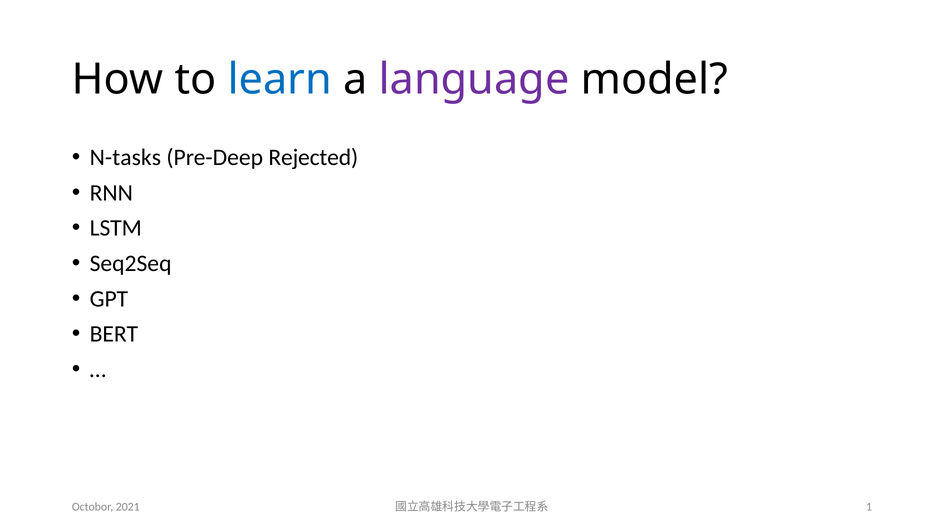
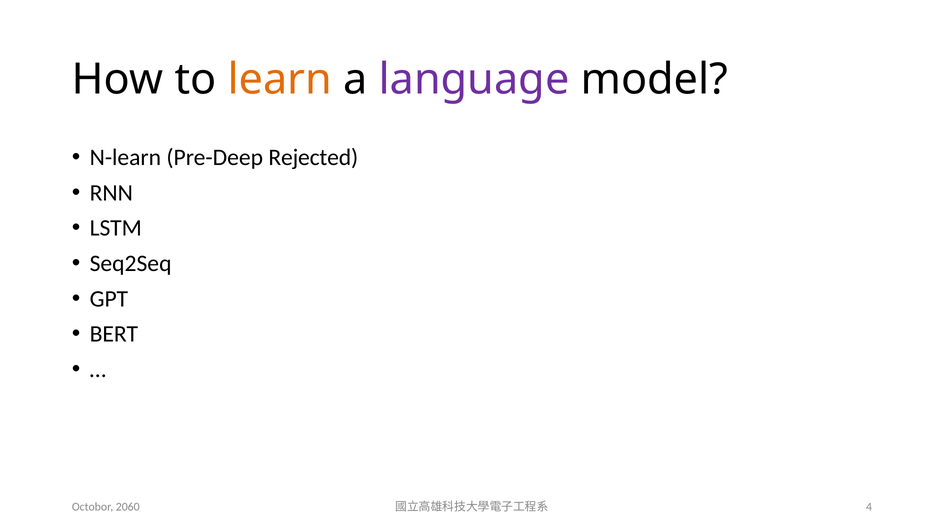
learn colour: blue -> orange
N-tasks: N-tasks -> N-learn
2021: 2021 -> 2060
1: 1 -> 4
